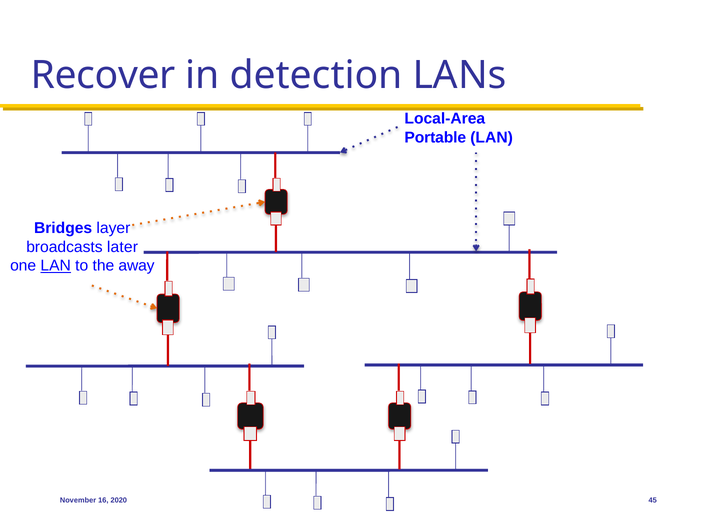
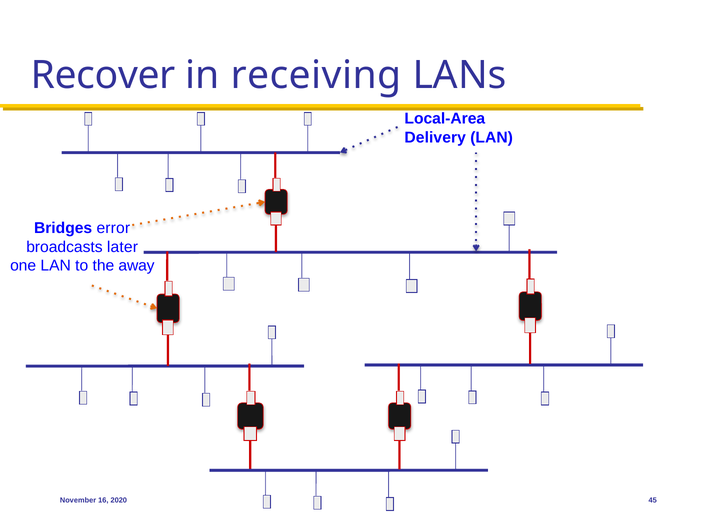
detection: detection -> receiving
Portable: Portable -> Delivery
layer: layer -> error
LAN at (56, 266) underline: present -> none
